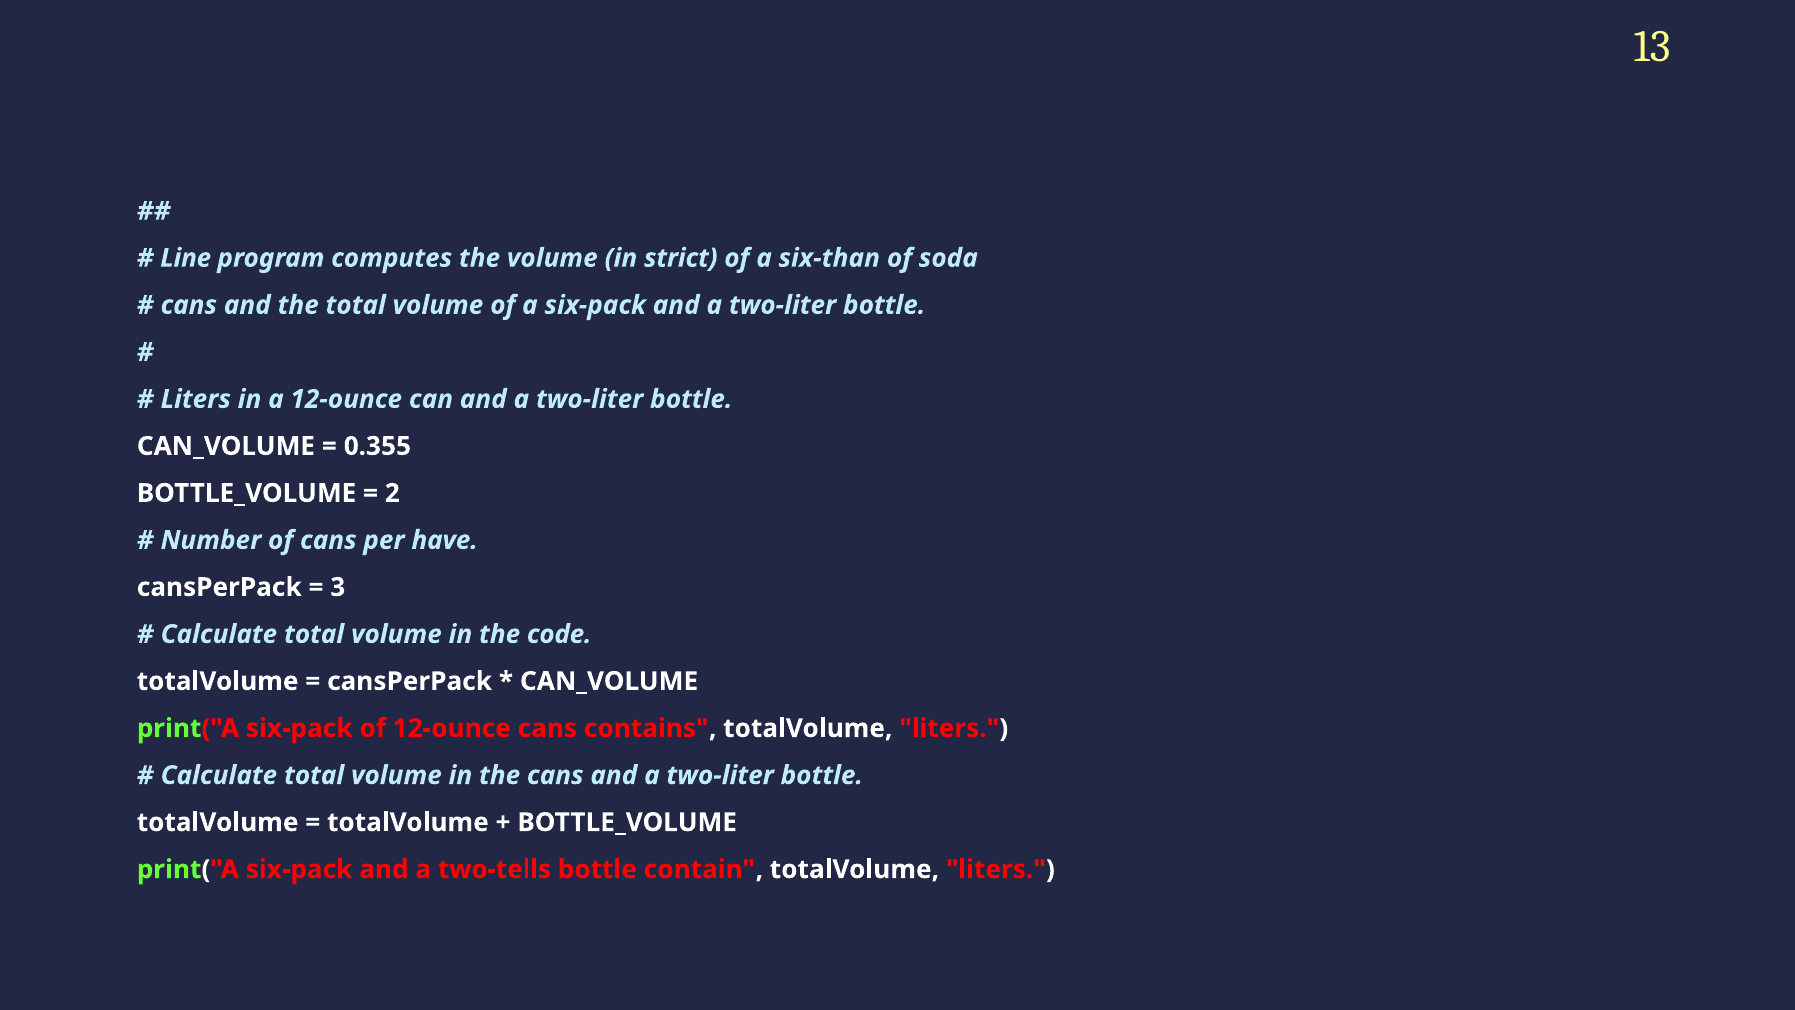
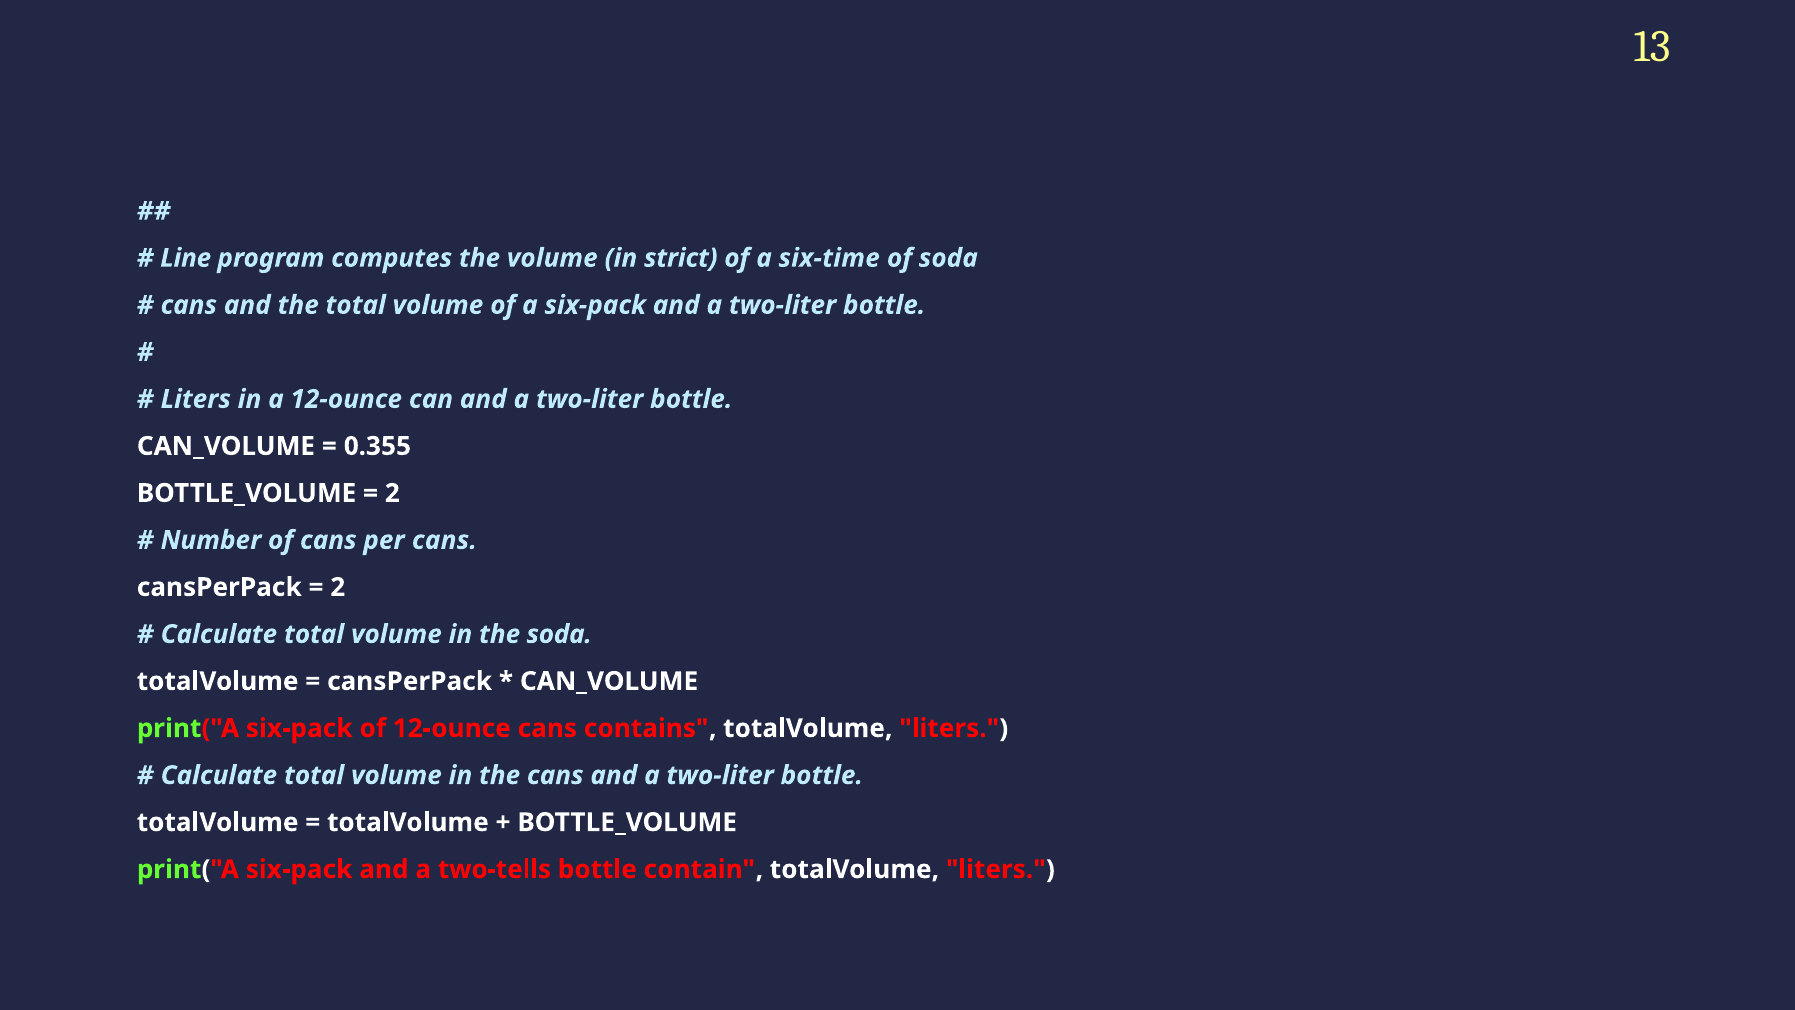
six-than: six-than -> six-time
per have: have -> cans
3 at (338, 587): 3 -> 2
the code: code -> soda
